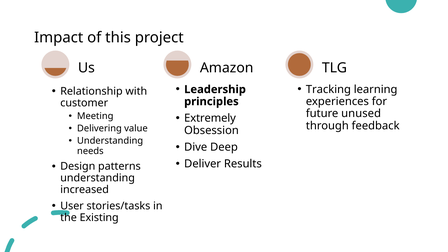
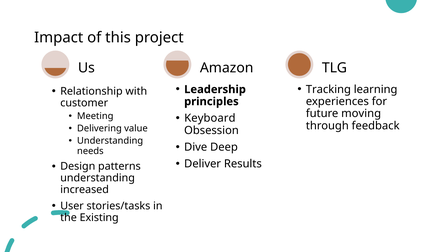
unused: unused -> moving
Extremely: Extremely -> Keyboard
